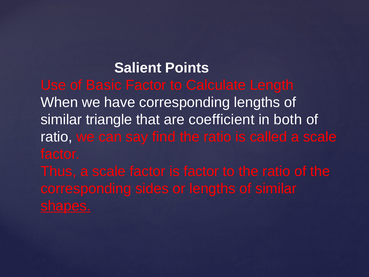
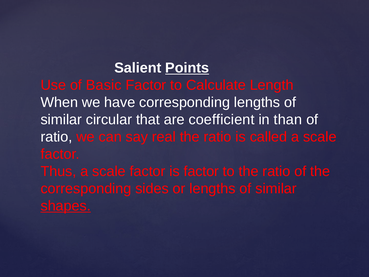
Points underline: none -> present
triangle: triangle -> circular
both: both -> than
find: find -> real
